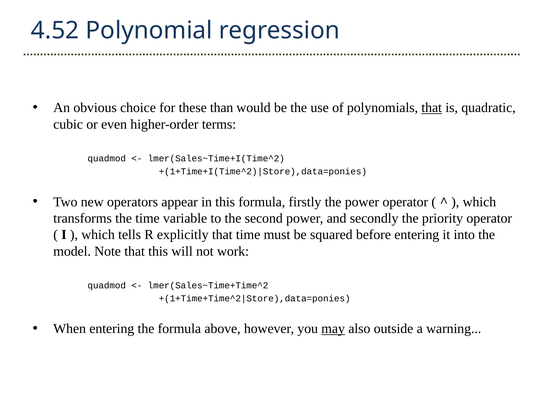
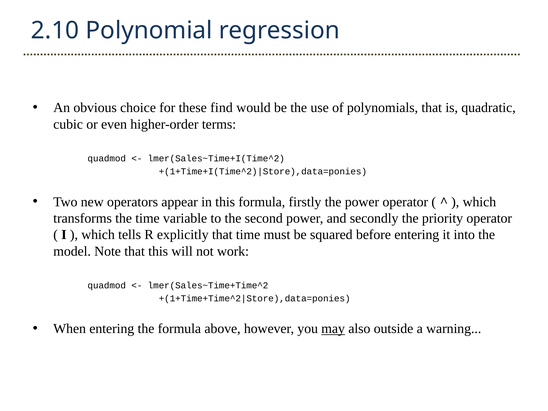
4.52: 4.52 -> 2.10
than: than -> find
that at (432, 108) underline: present -> none
